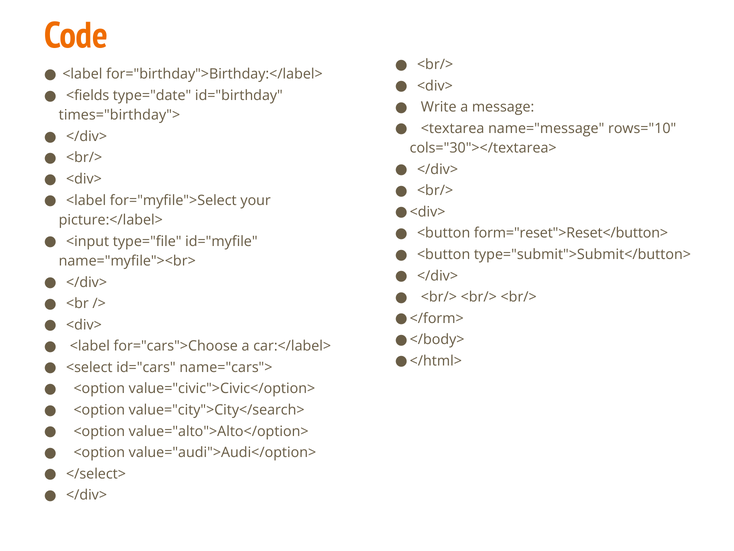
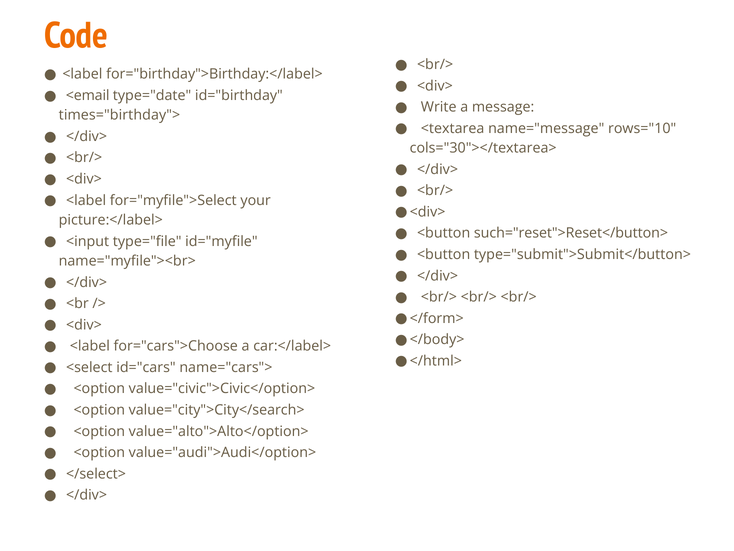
<fields: <fields -> <email
form="reset">Reset</button>: form="reset">Reset</button> -> such="reset">Reset</button>
